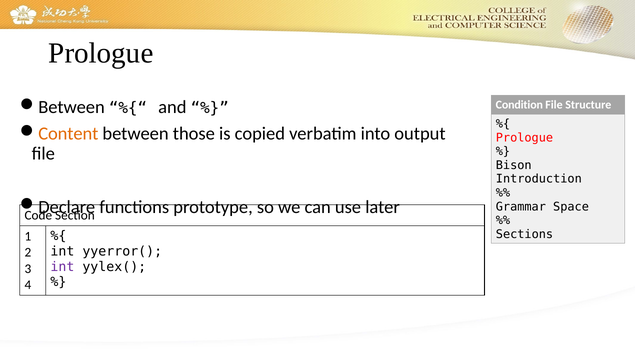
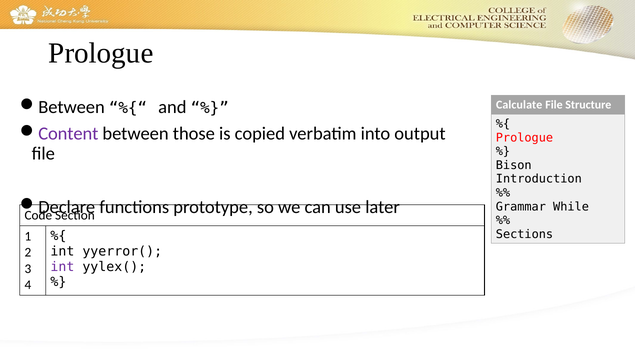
Condition: Condition -> Calculate
Content colour: orange -> purple
Space: Space -> While
